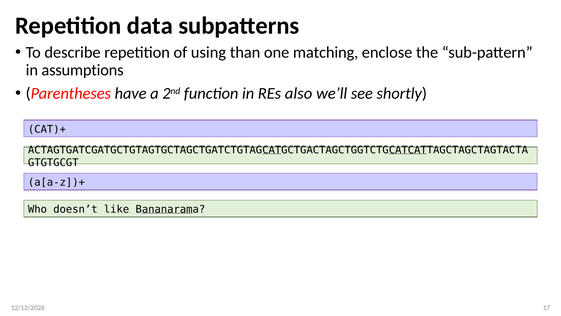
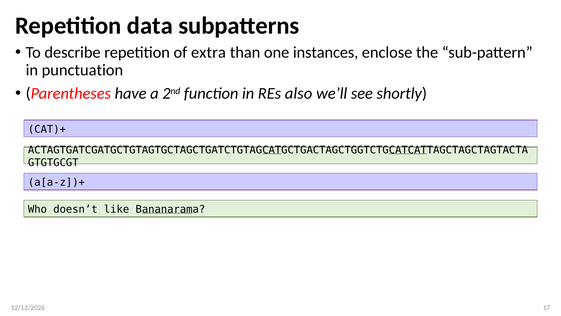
using: using -> extra
matching: matching -> instances
assumptions: assumptions -> punctuation
